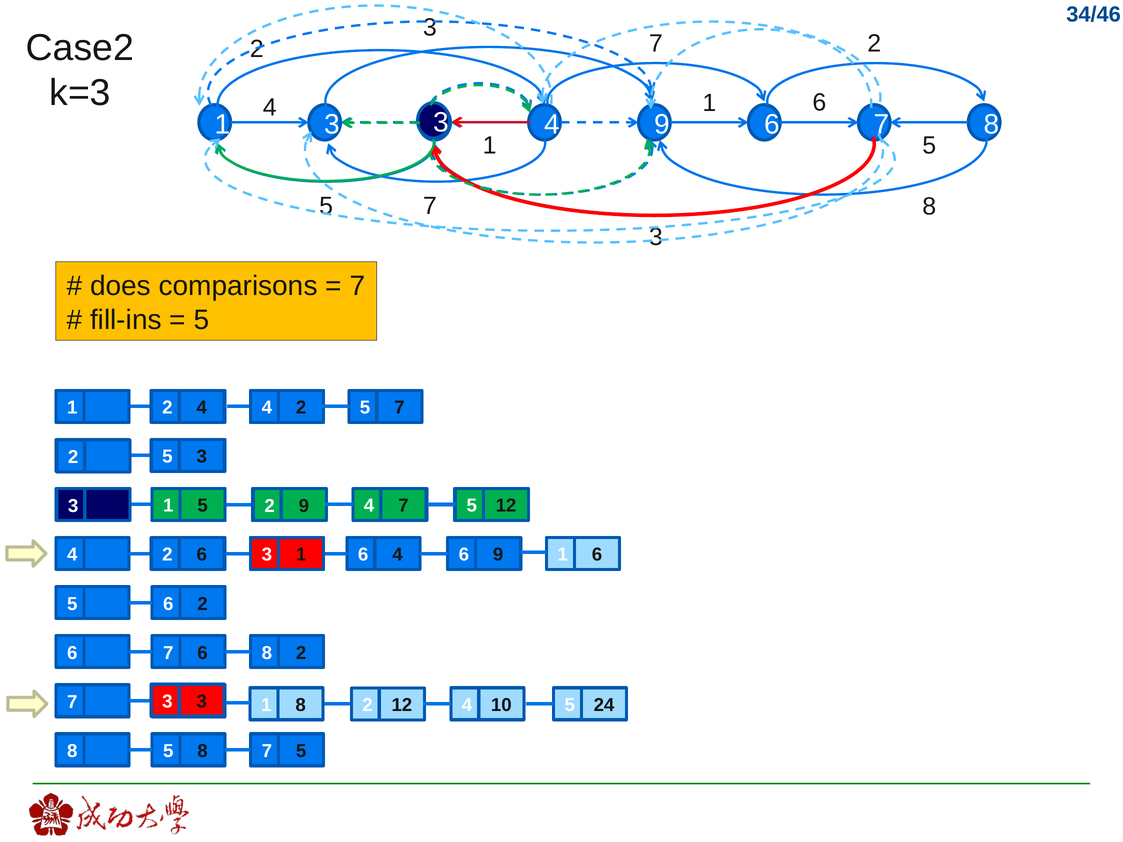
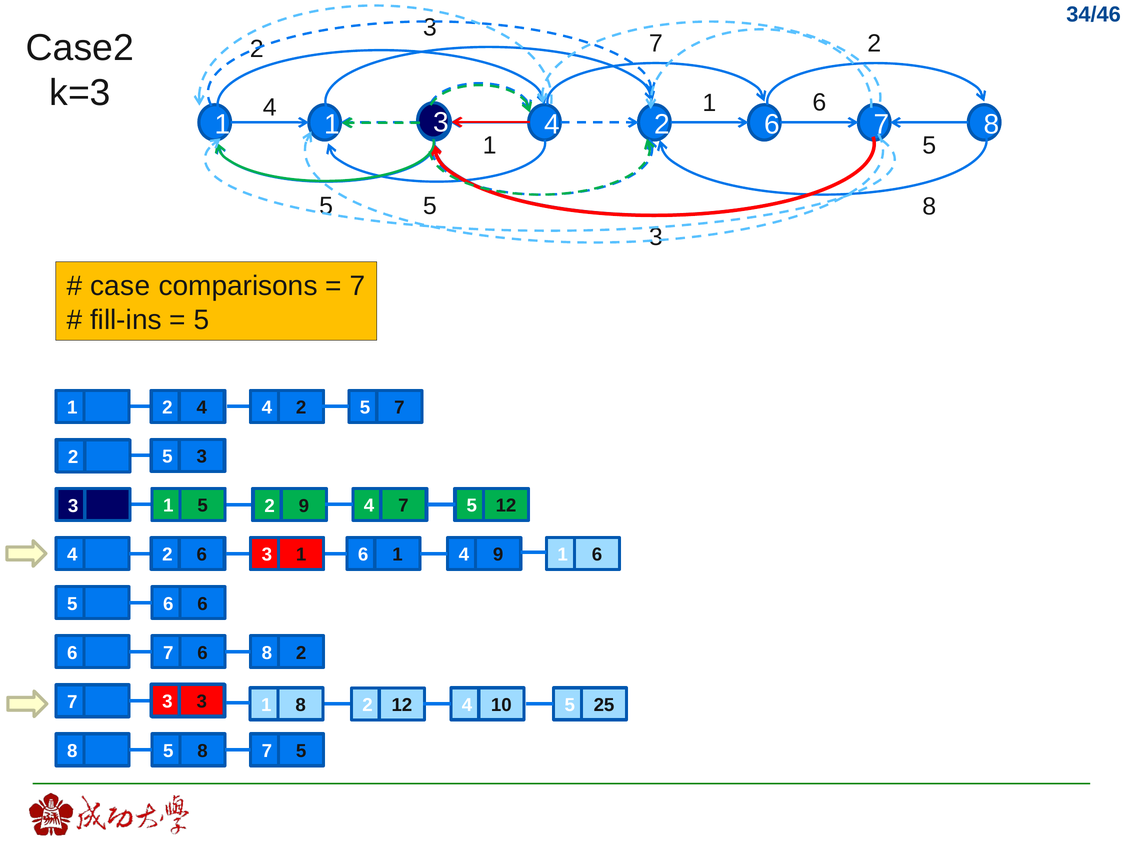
3 at (332, 124): 3 -> 1
9 at (662, 124): 9 -> 2
7 at (430, 206): 7 -> 5
does: does -> case
6 4: 4 -> 1
6 at (464, 555): 6 -> 4
2 at (203, 604): 2 -> 6
24: 24 -> 25
